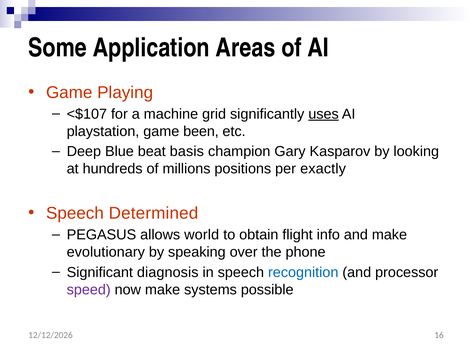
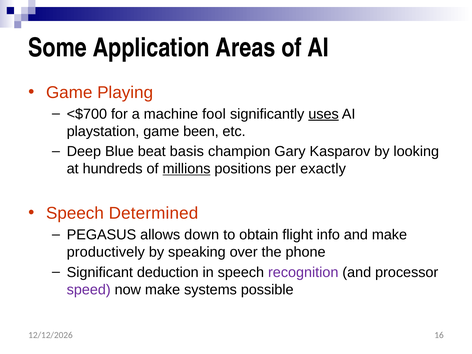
<$107: <$107 -> <$700
grid: grid -> fool
millions underline: none -> present
world: world -> down
evolutionary: evolutionary -> productively
diagnosis: diagnosis -> deduction
recognition colour: blue -> purple
